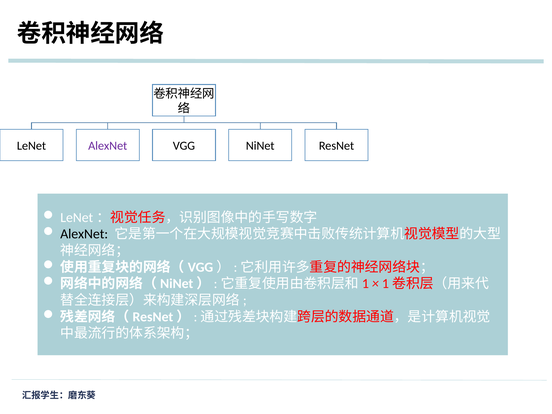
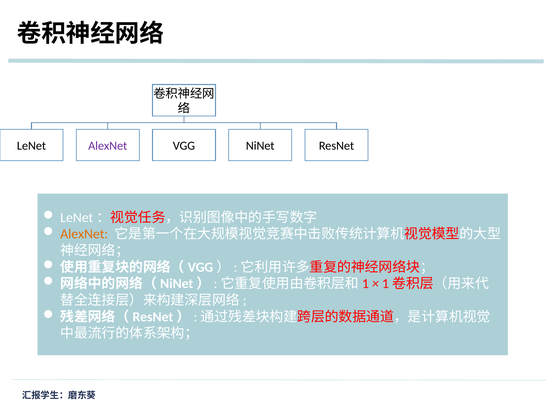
AlexNet at (84, 234) colour: black -> orange
